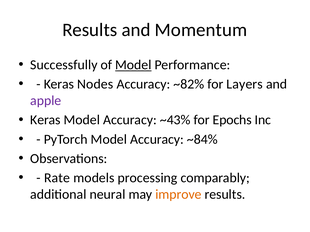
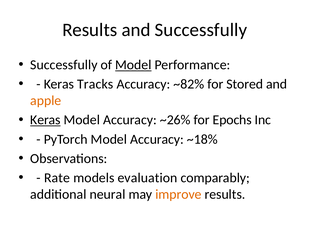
and Momentum: Momentum -> Successfully
Nodes: Nodes -> Tracks
Layers: Layers -> Stored
apple colour: purple -> orange
Keras at (45, 120) underline: none -> present
~43%: ~43% -> ~26%
~84%: ~84% -> ~18%
processing: processing -> evaluation
